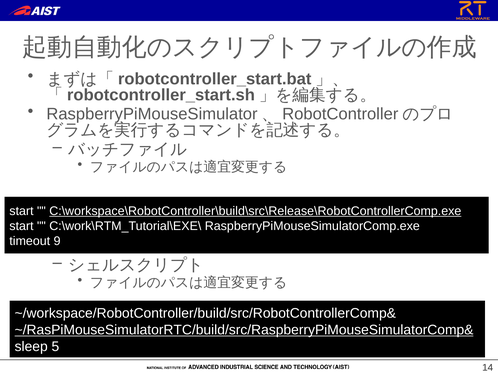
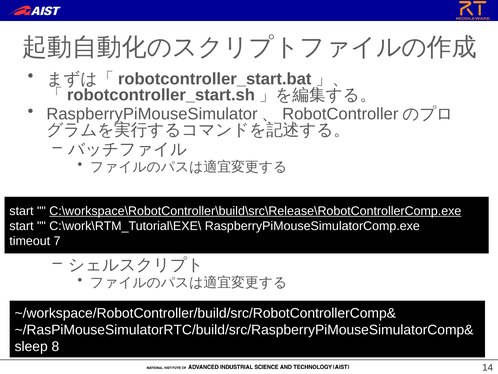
9: 9 -> 7
~/RasPiMouseSimulatorRTC/build/src/RaspberryPiMouseSimulatorComp& underline: present -> none
5: 5 -> 8
